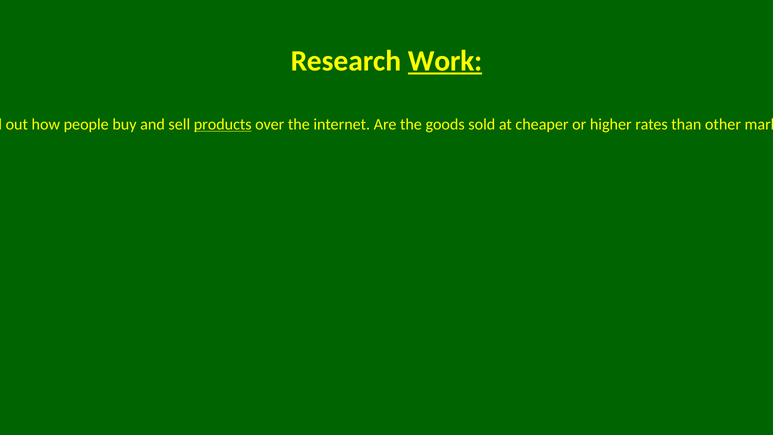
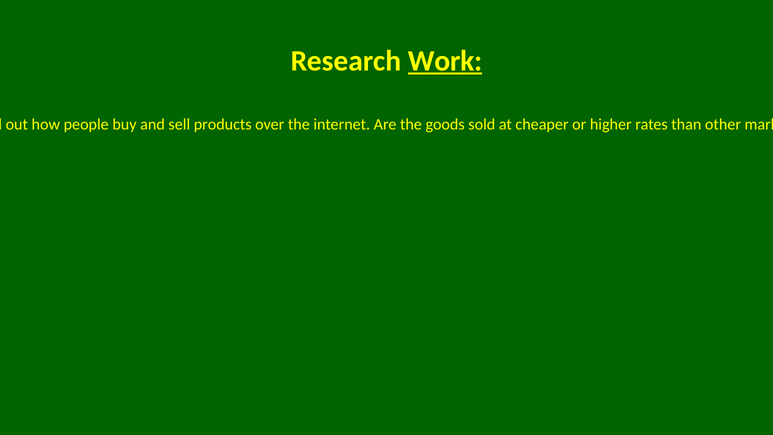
products underline: present -> none
